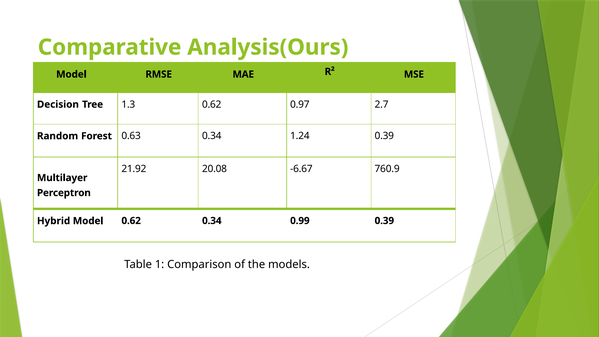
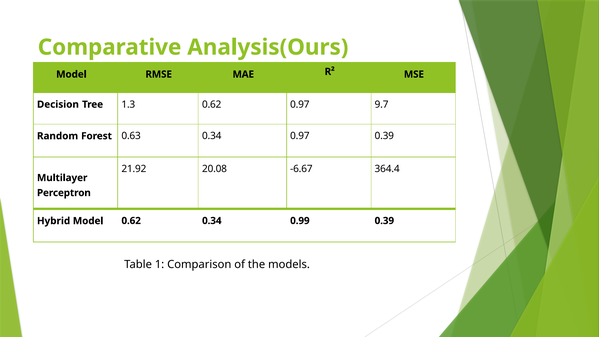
2.7: 2.7 -> 9.7
0.34 1.24: 1.24 -> 0.97
760.9: 760.9 -> 364.4
